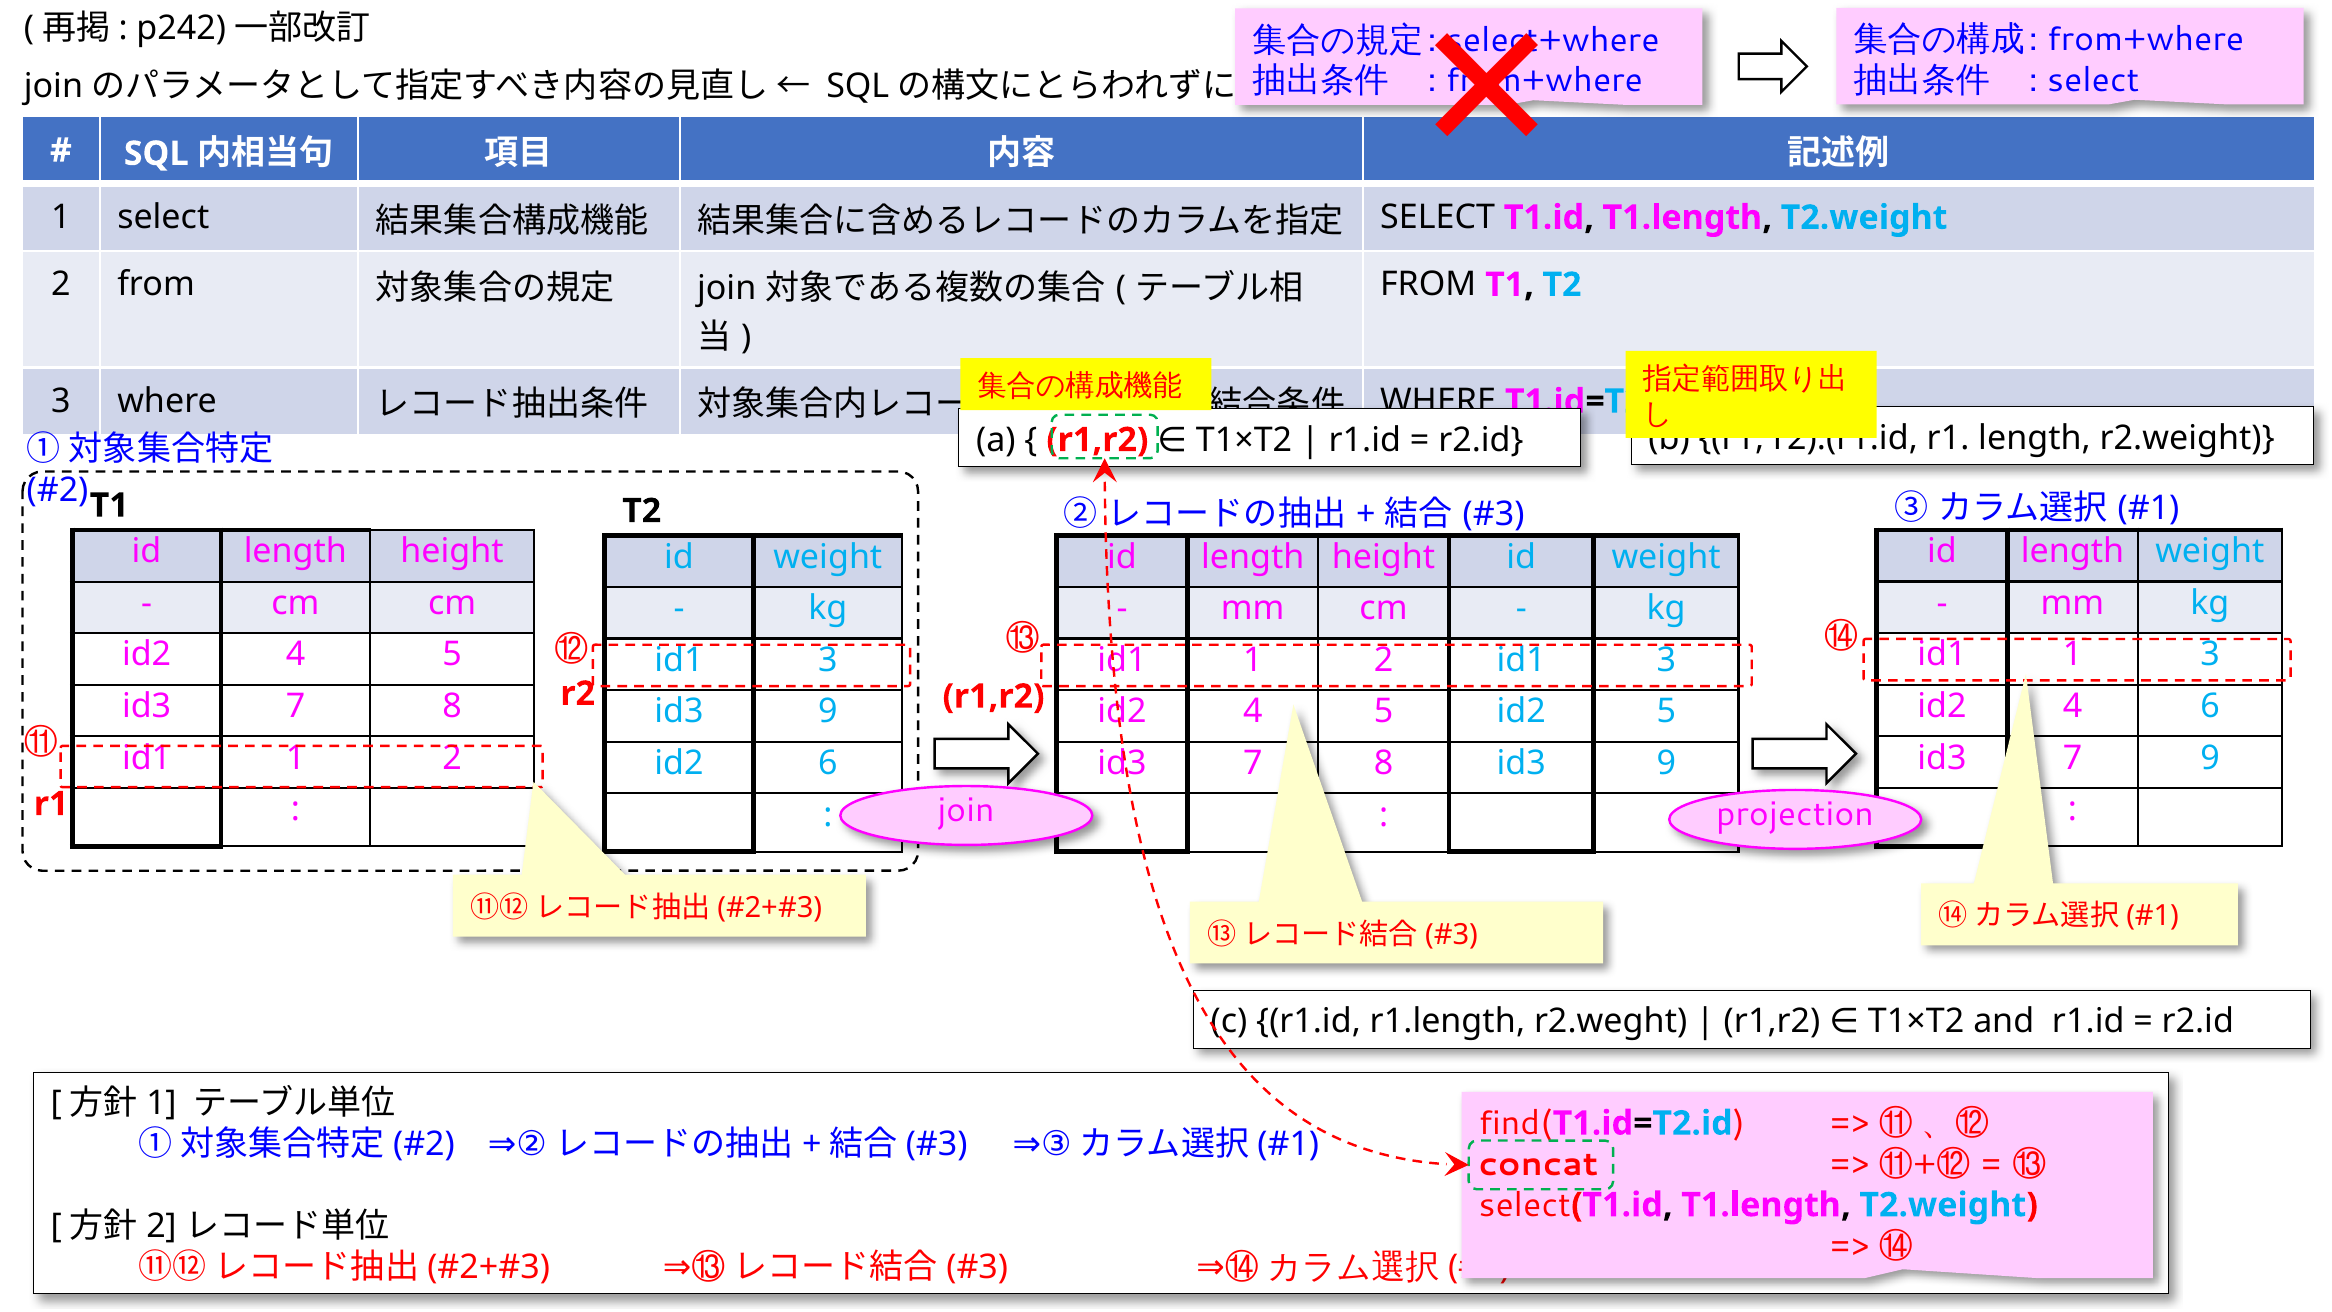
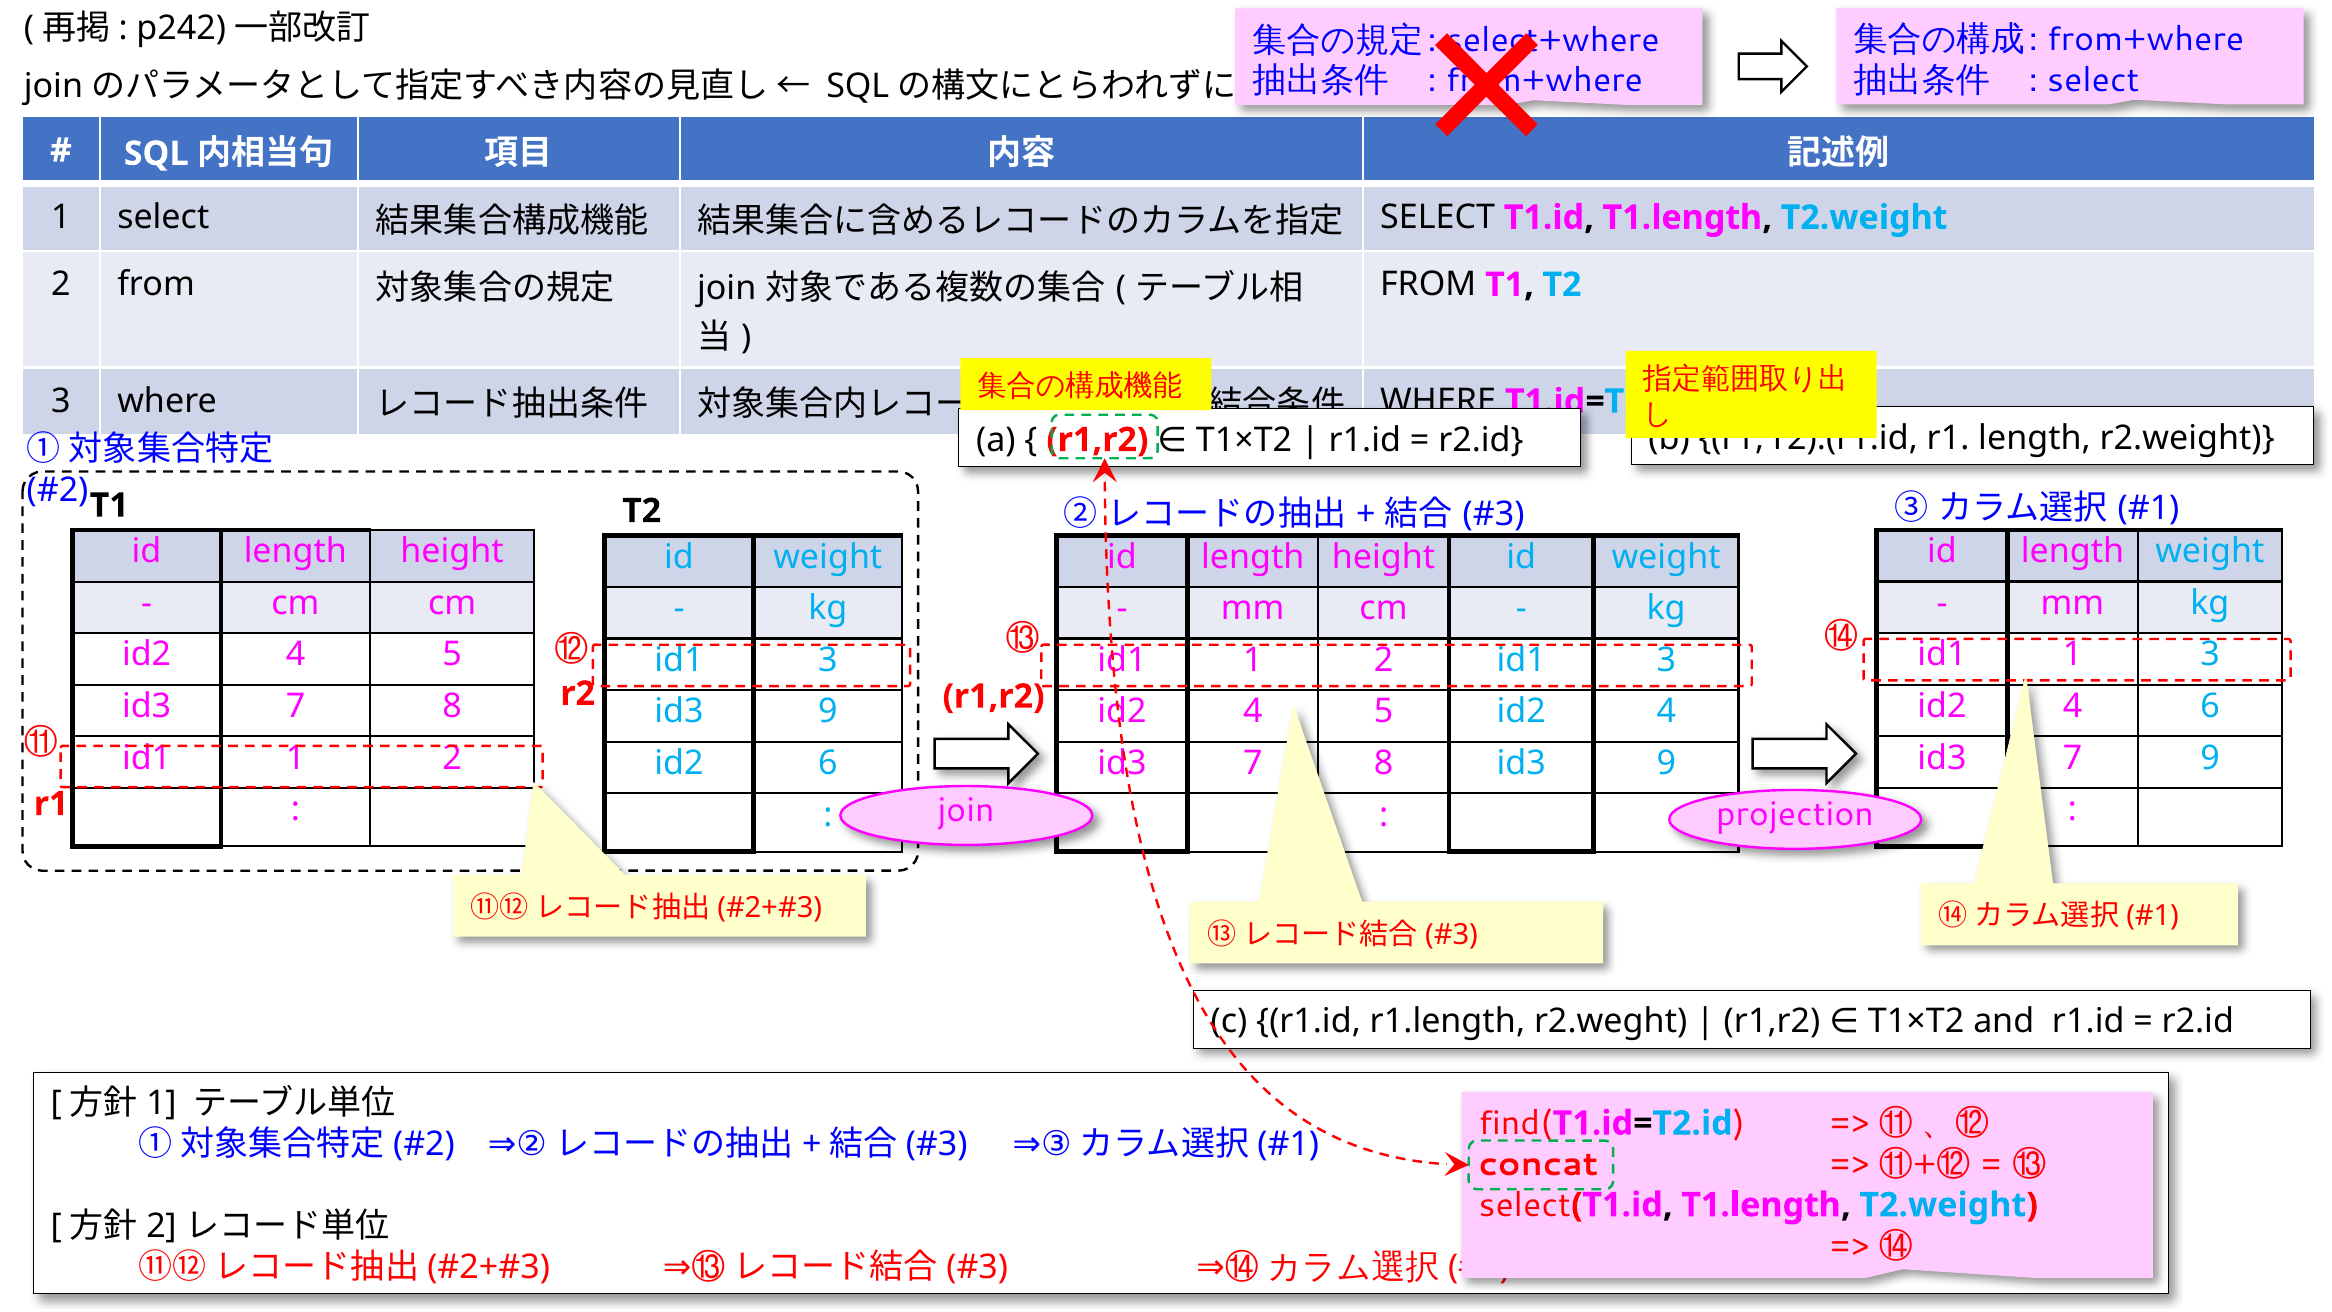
5 at (1666, 712): 5 -> 4
